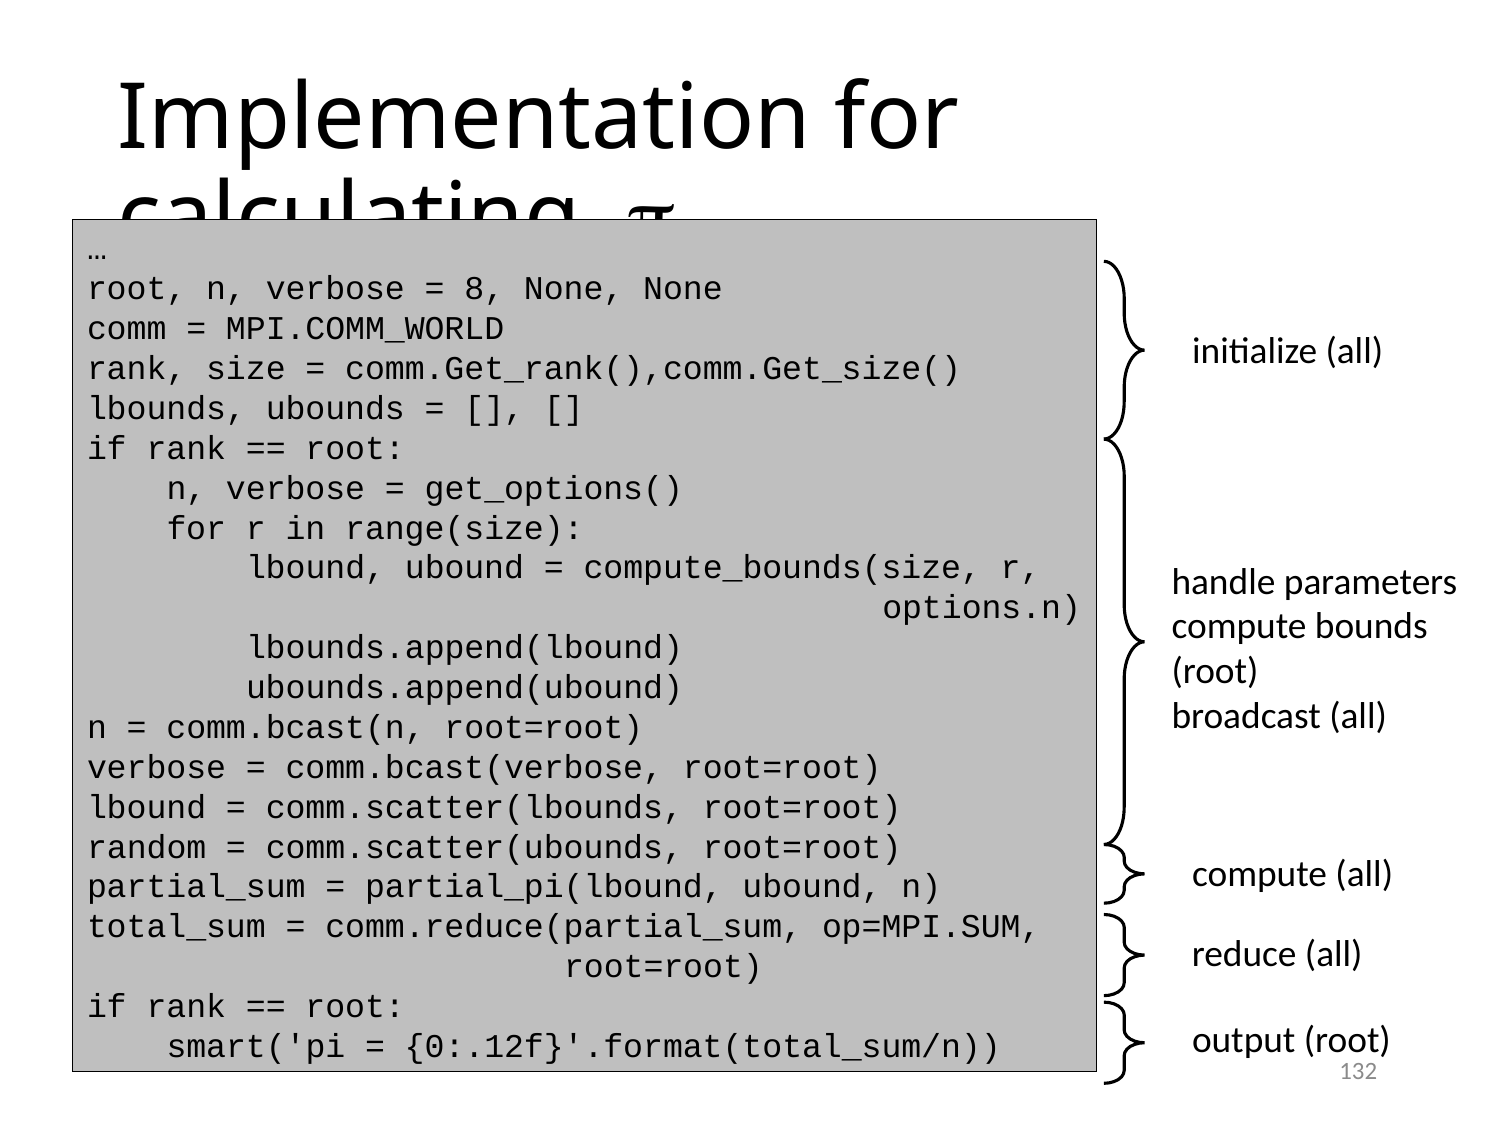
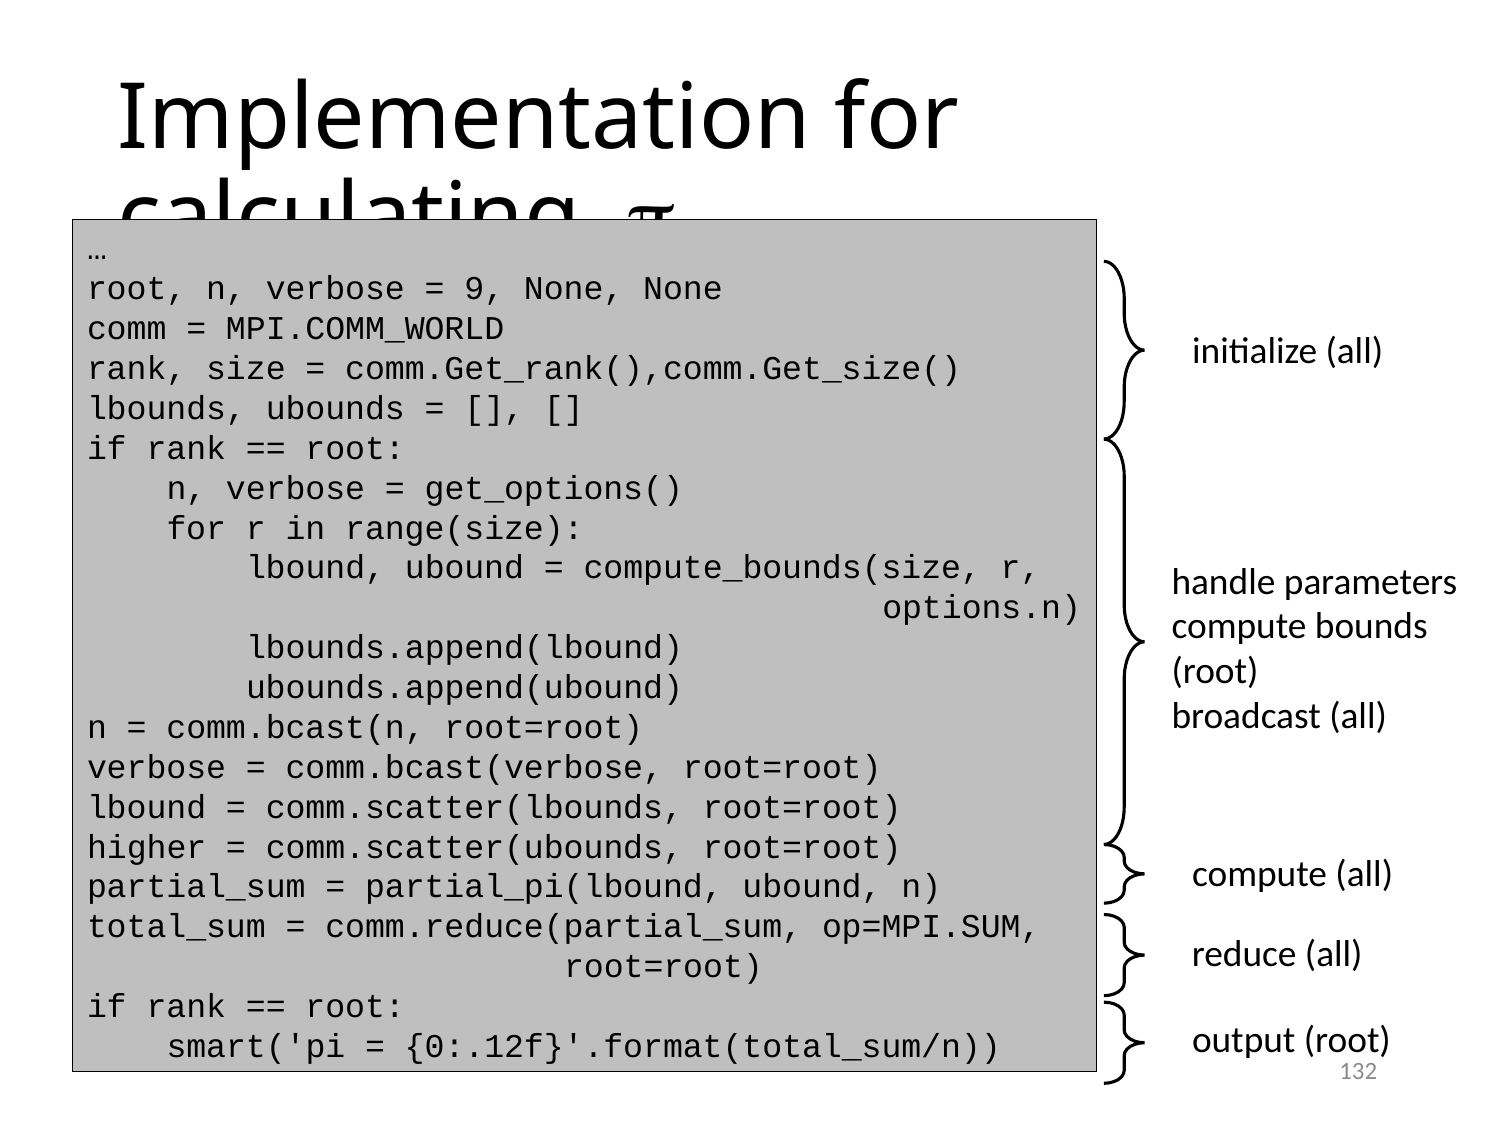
8: 8 -> 9
random: random -> higher
